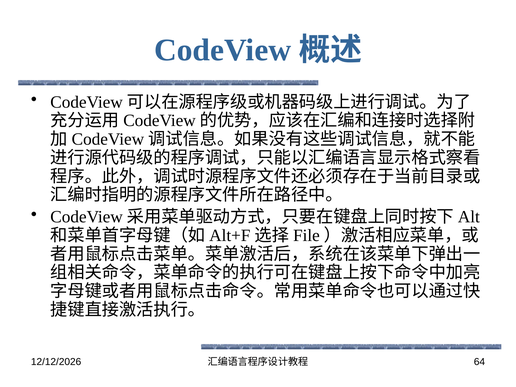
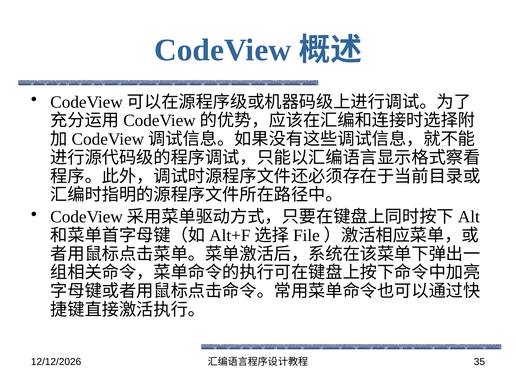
64: 64 -> 35
